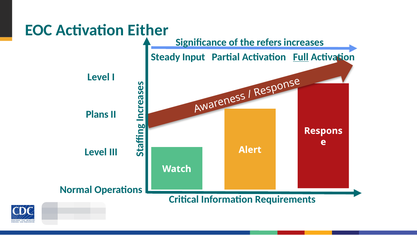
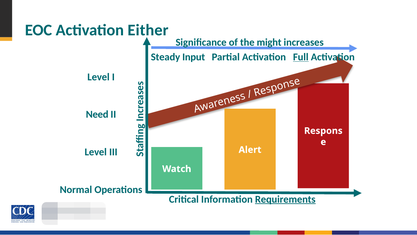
refers: refers -> might
Plans: Plans -> Need
Requirements underline: none -> present
